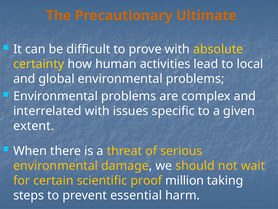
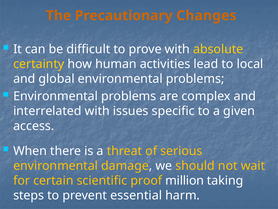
Ultimate: Ultimate -> Changes
extent: extent -> access
